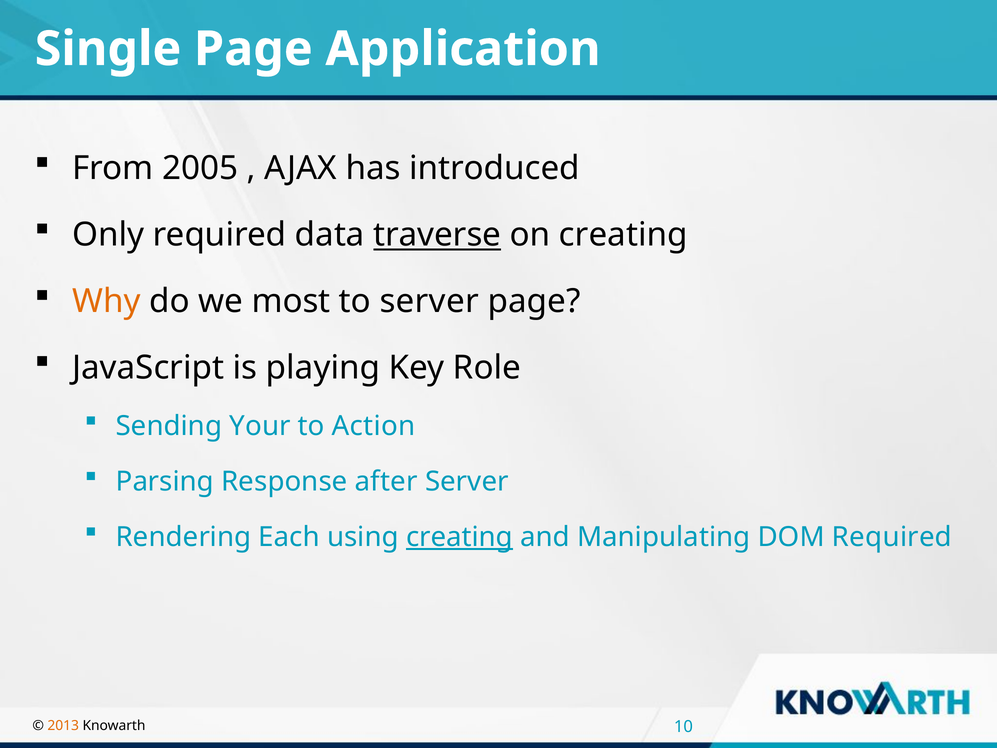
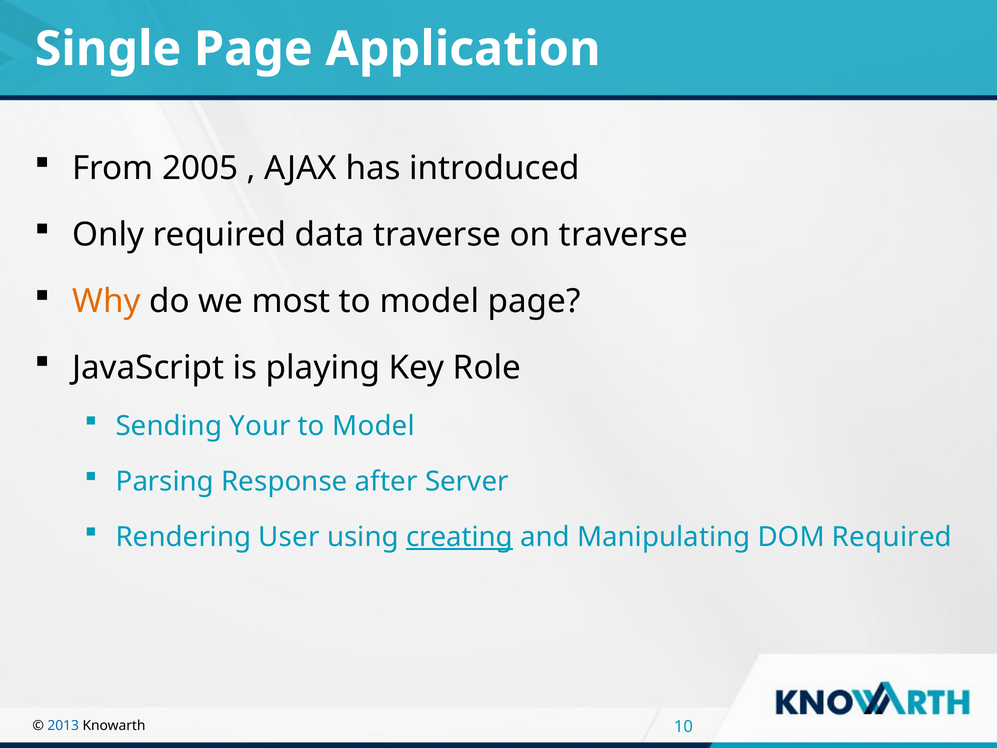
traverse at (437, 235) underline: present -> none
on creating: creating -> traverse
server at (429, 301): server -> model
Action at (374, 426): Action -> Model
Each: Each -> User
2013 colour: orange -> blue
